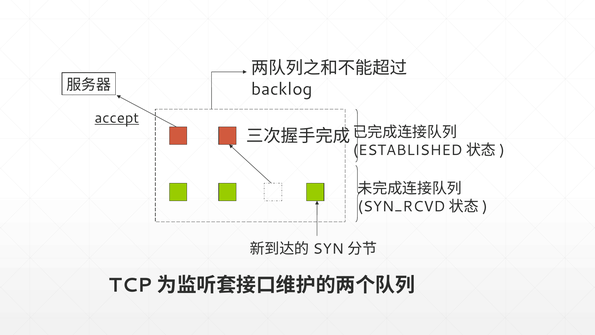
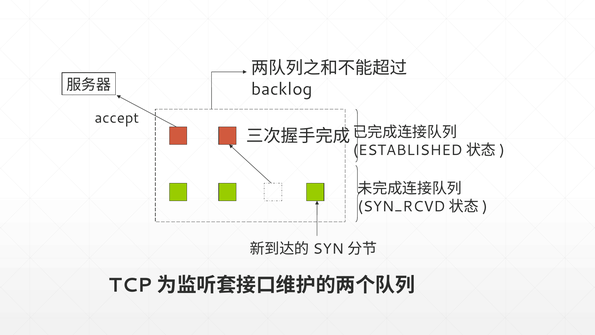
accept underline: present -> none
